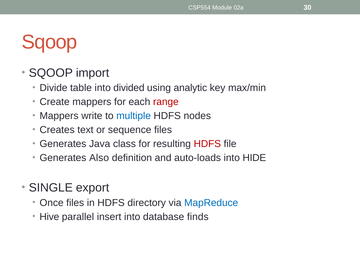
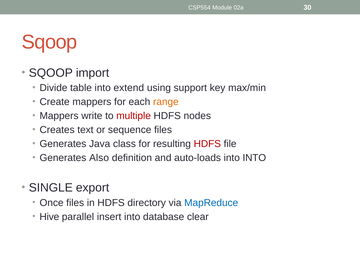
divided: divided -> extend
analytic: analytic -> support
range colour: red -> orange
multiple colour: blue -> red
into HIDE: HIDE -> INTO
finds: finds -> clear
